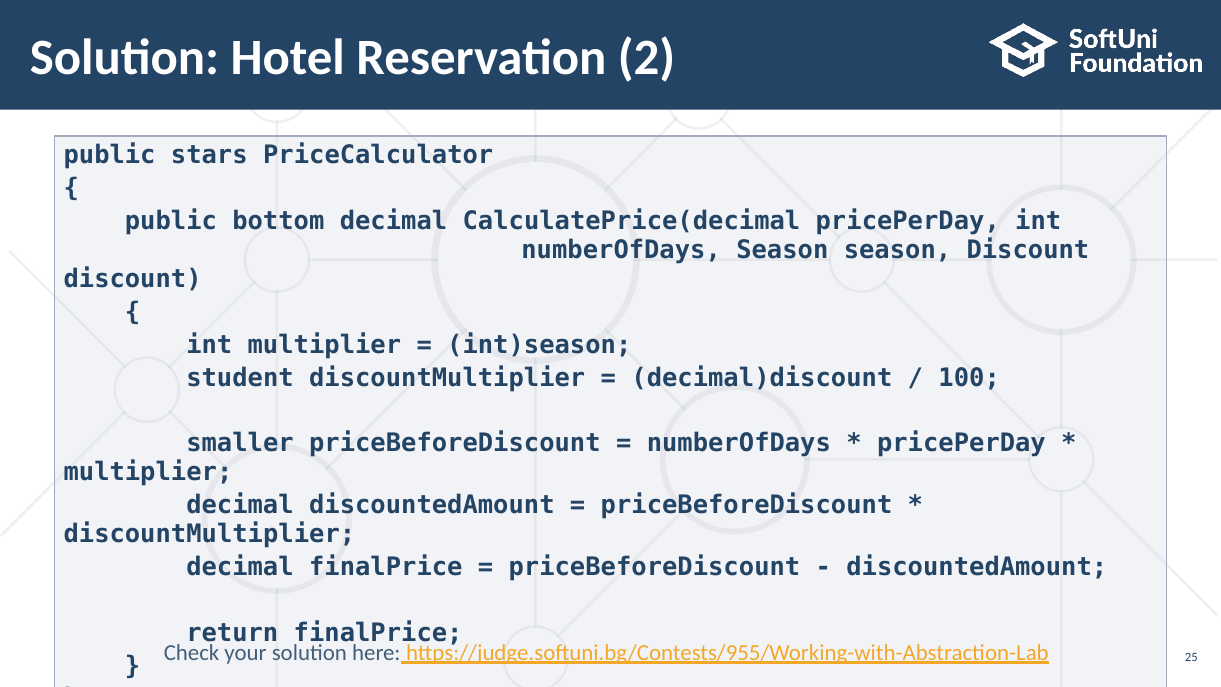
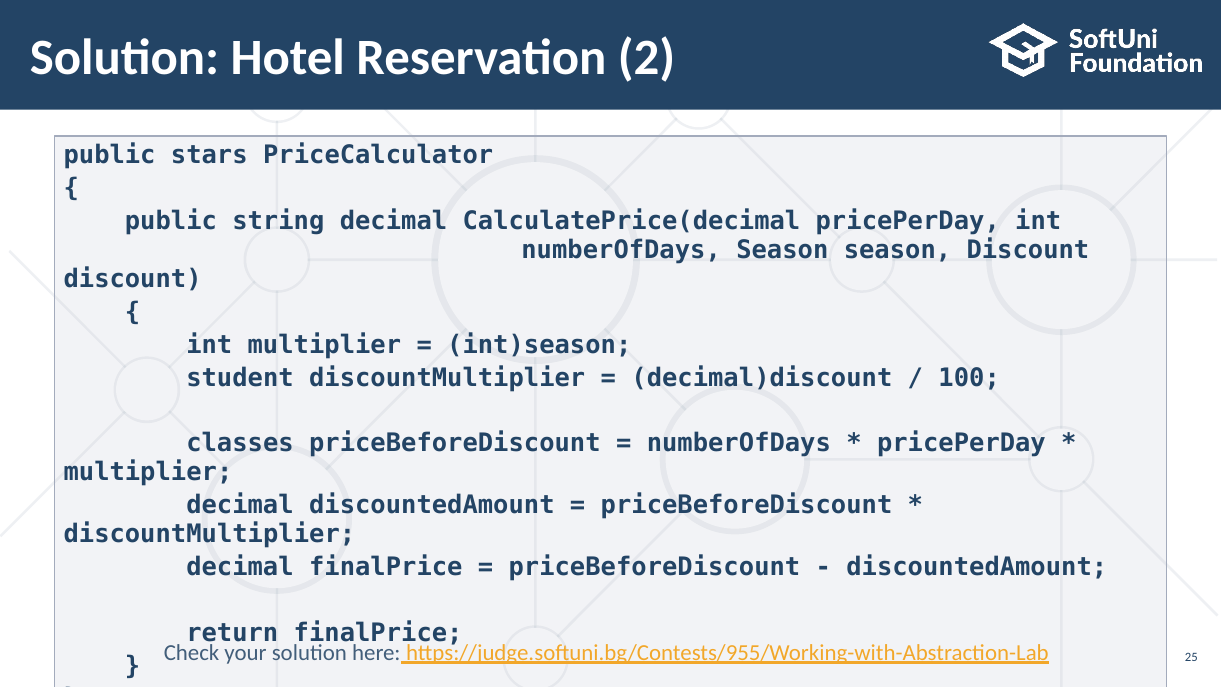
bottom: bottom -> string
smaller: smaller -> classes
